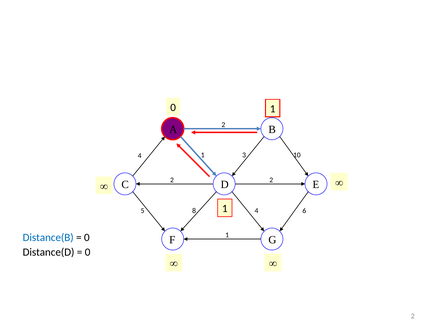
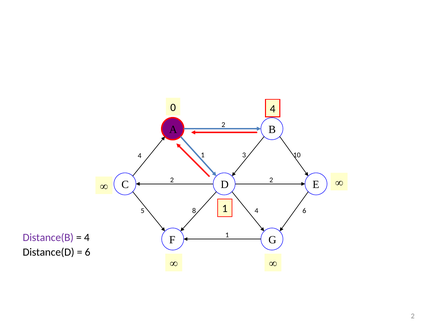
0 1: 1 -> 4
Distance(B colour: blue -> purple
0 at (87, 237): 0 -> 4
0 at (88, 252): 0 -> 6
